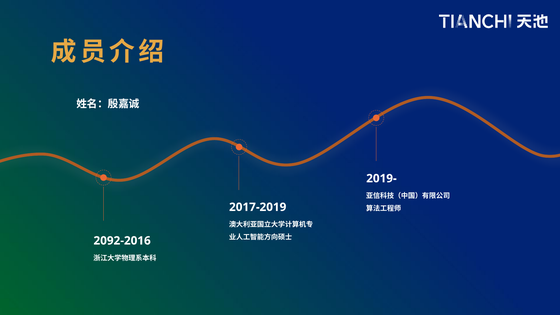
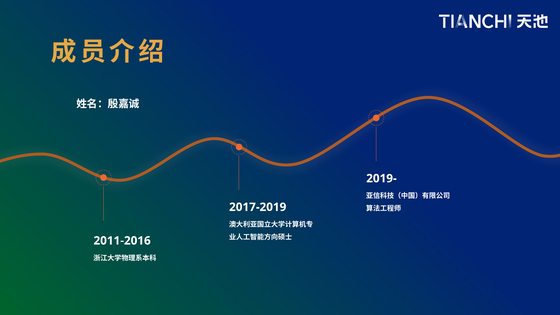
2092-2016: 2092-2016 -> 2011-2016
